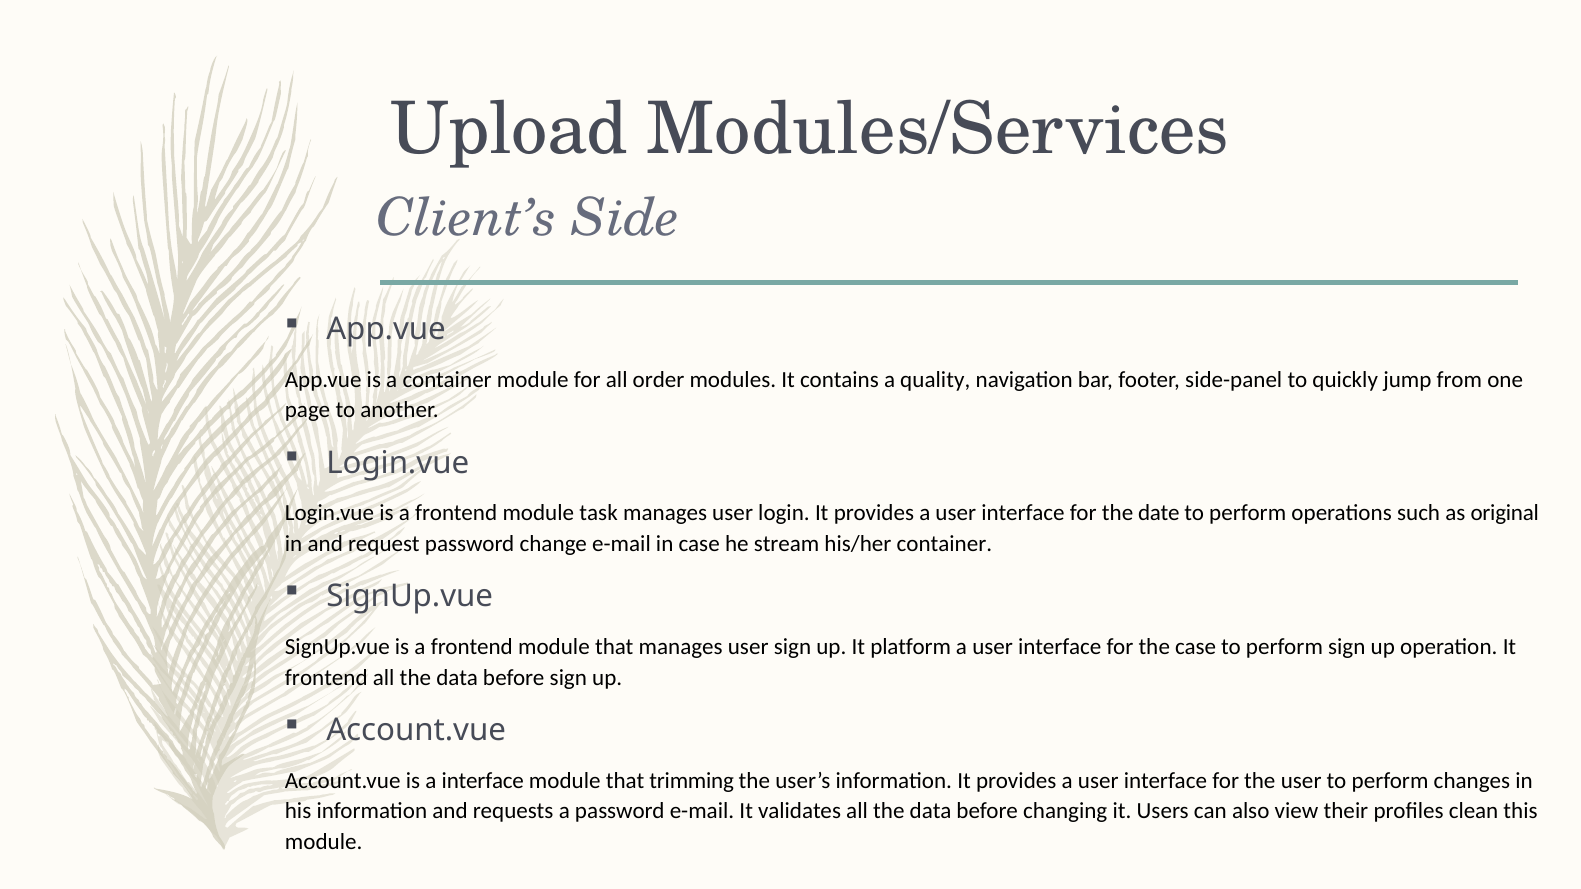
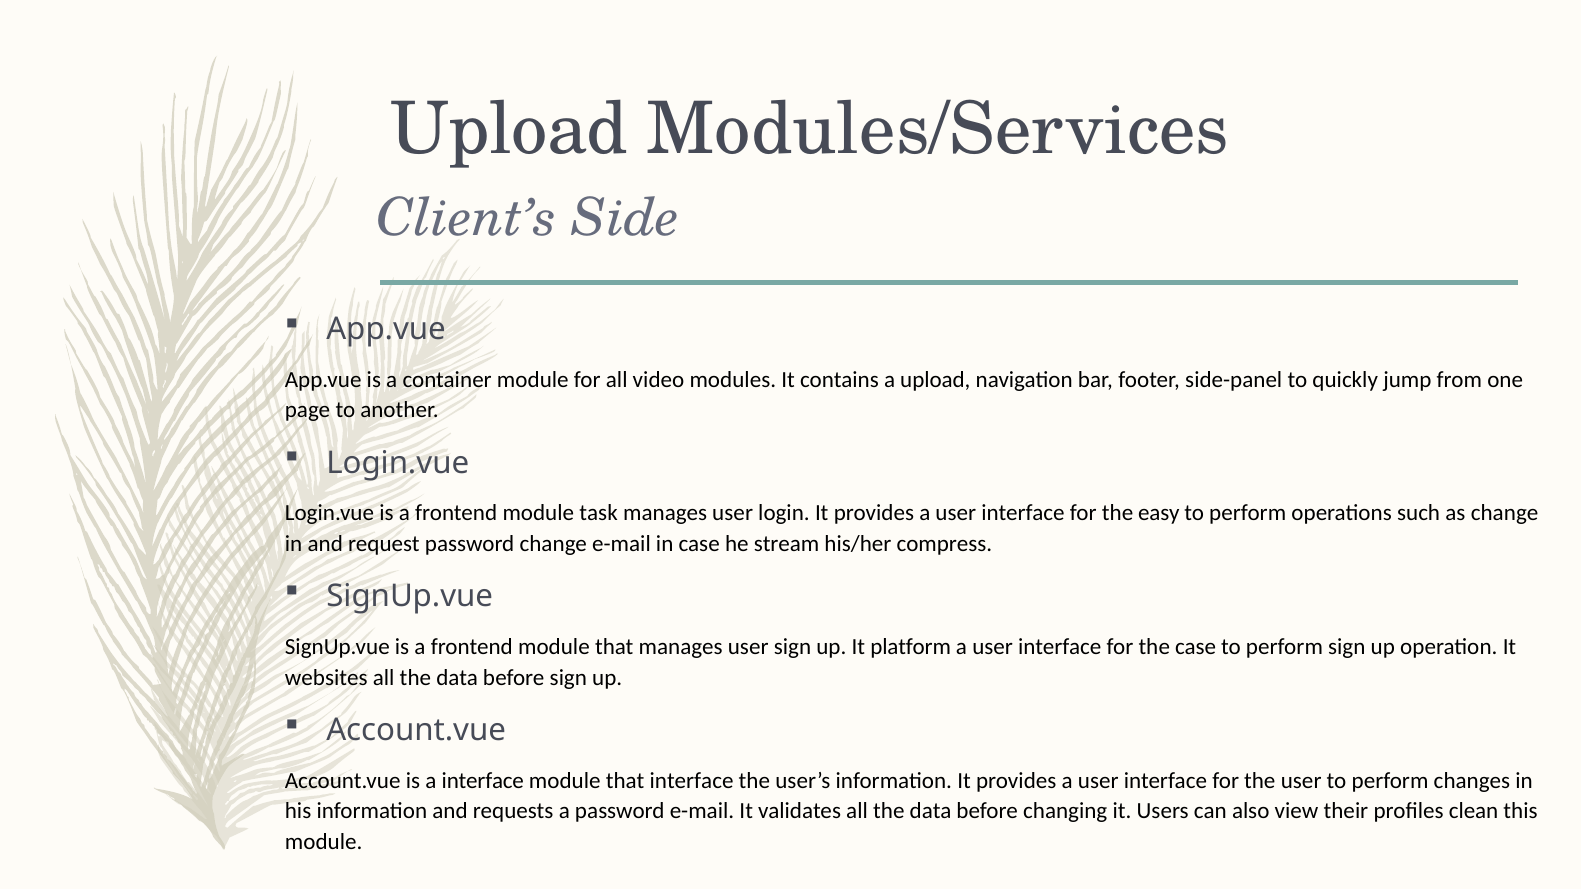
order: order -> video
a quality: quality -> upload
date: date -> easy
as original: original -> change
his/her container: container -> compress
frontend at (326, 678): frontend -> websites
that trimming: trimming -> interface
